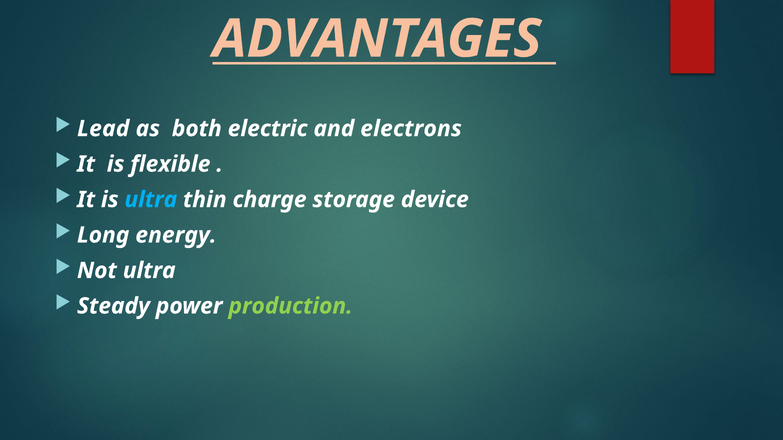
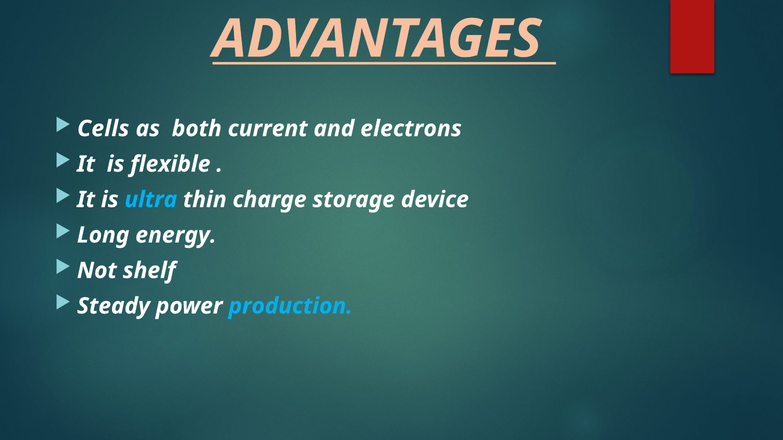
Lead: Lead -> Cells
electric: electric -> current
Not ultra: ultra -> shelf
production colour: light green -> light blue
